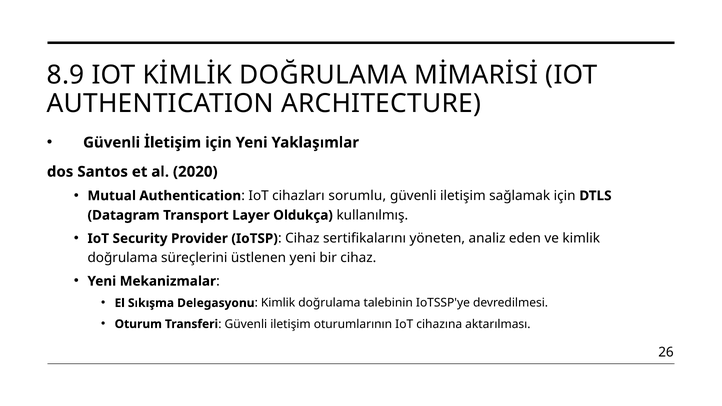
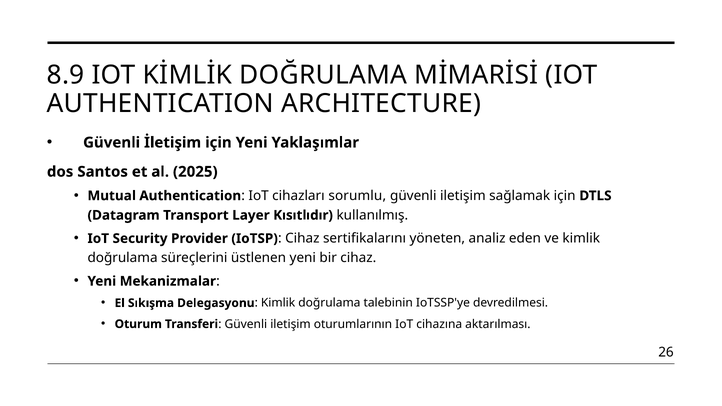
2020: 2020 -> 2025
Oldukça: Oldukça -> Kısıtlıdır
